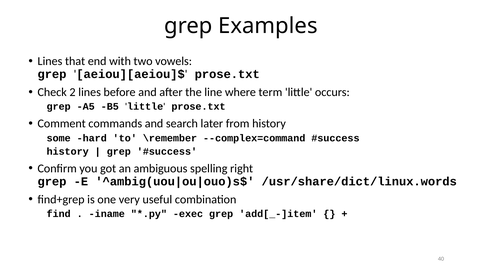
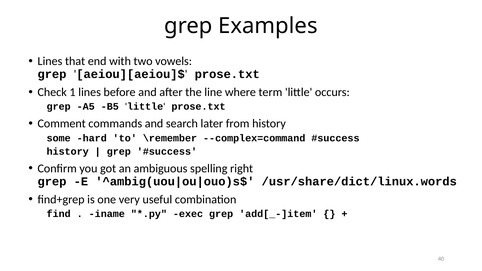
2: 2 -> 1
